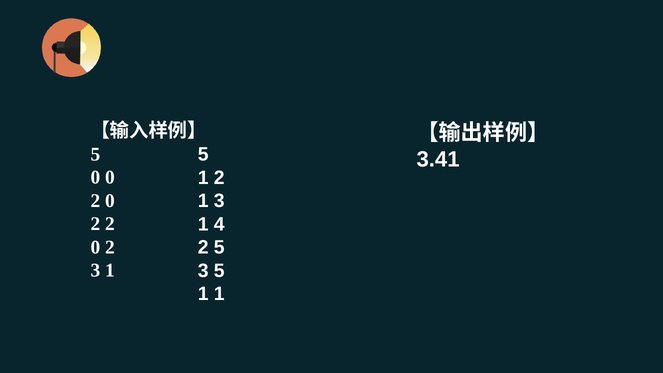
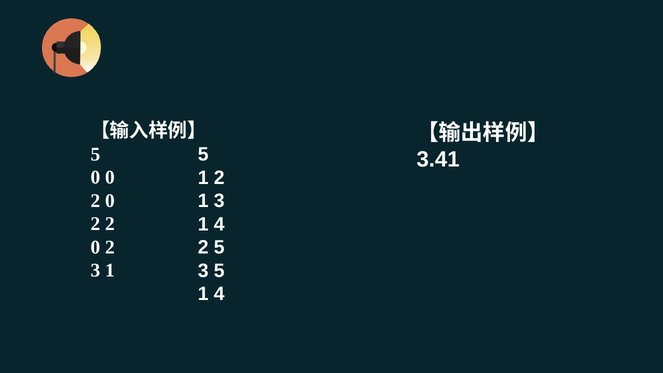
1 at (219, 294): 1 -> 4
